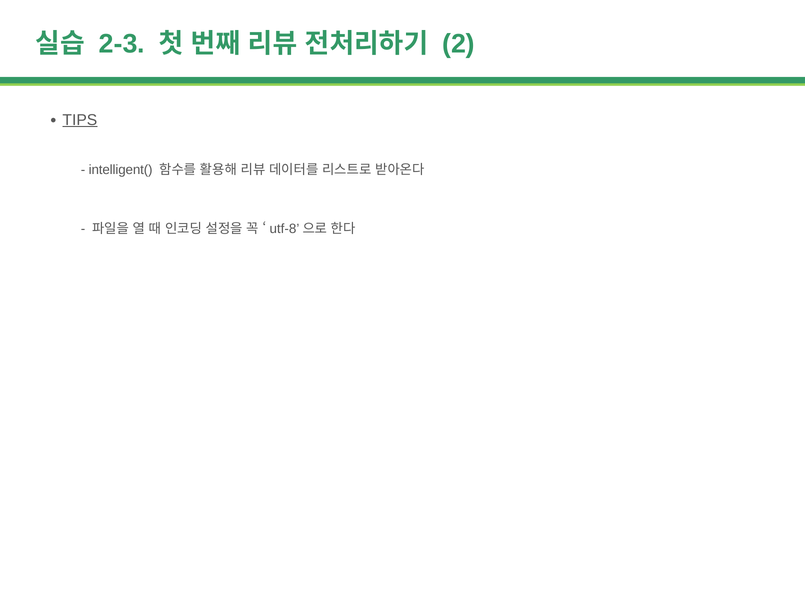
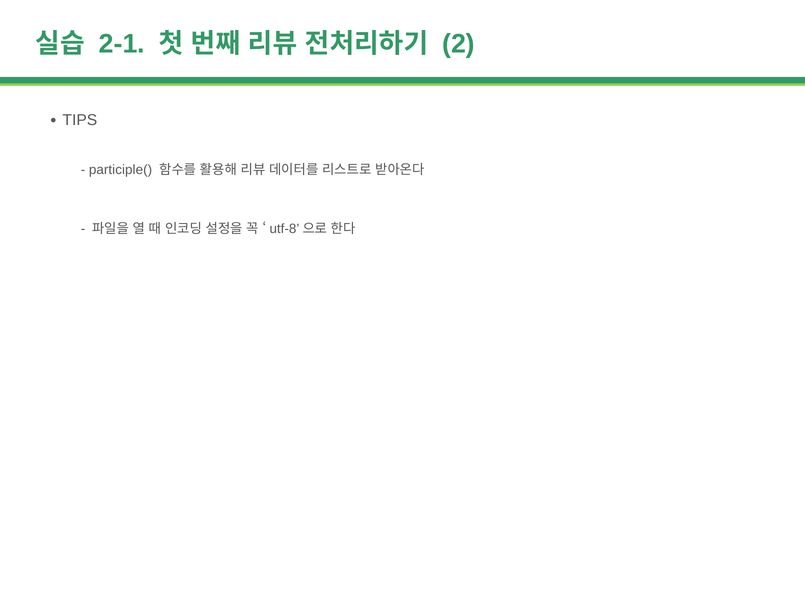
2-3: 2-3 -> 2-1
TIPS underline: present -> none
intelligent(: intelligent( -> participle(
